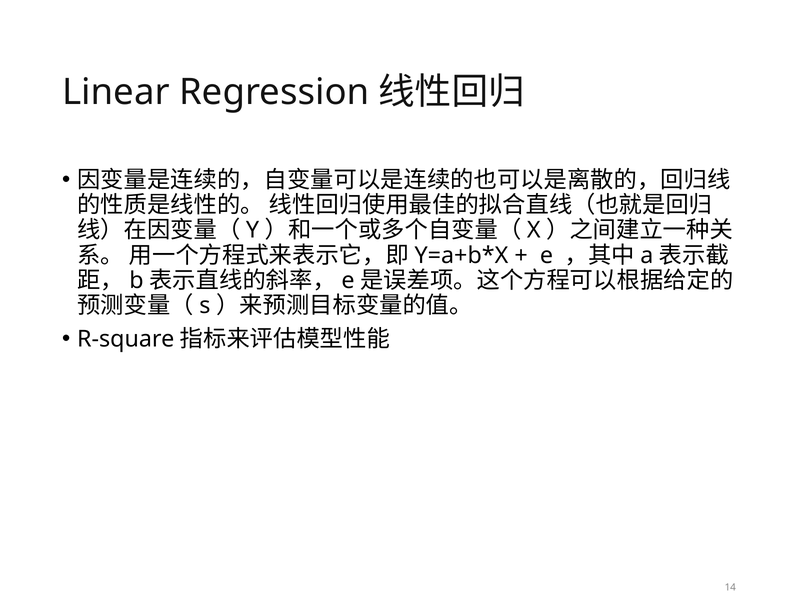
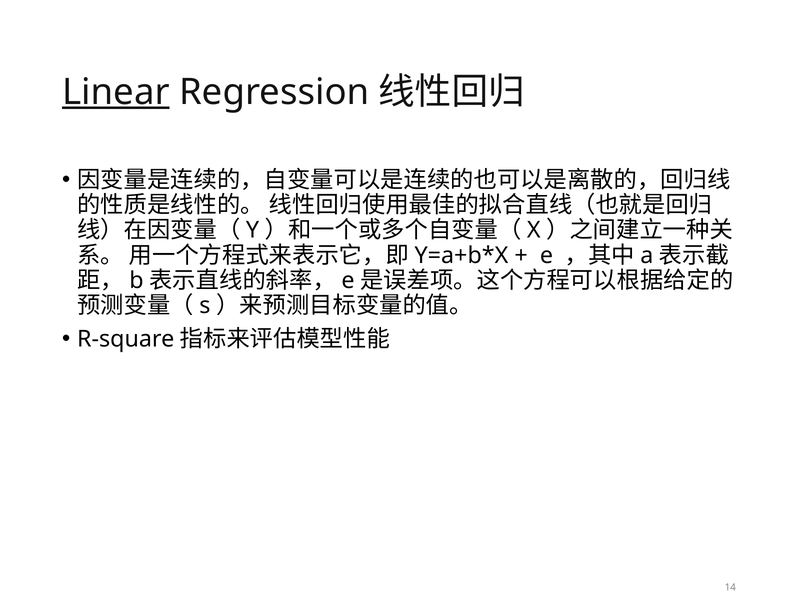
Linear underline: none -> present
